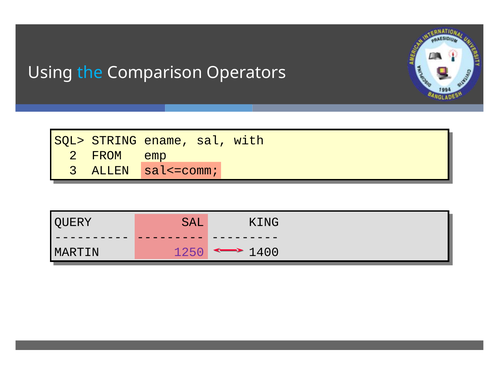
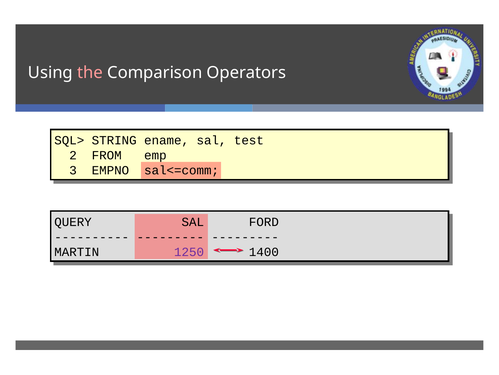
the colour: light blue -> pink
with: with -> test
ALLEN: ALLEN -> EMPNO
KING: KING -> FORD
